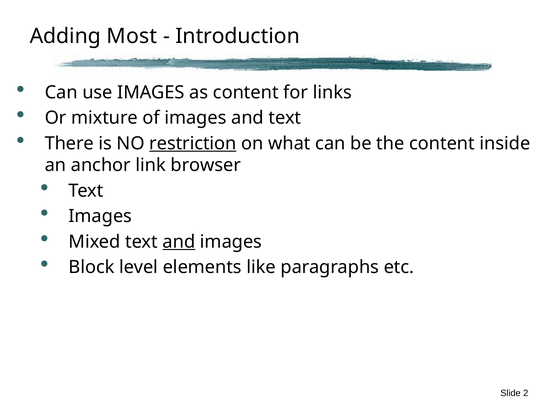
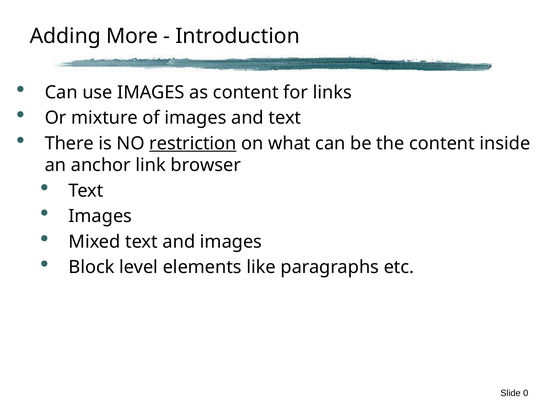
Most: Most -> More
and at (179, 241) underline: present -> none
2: 2 -> 0
